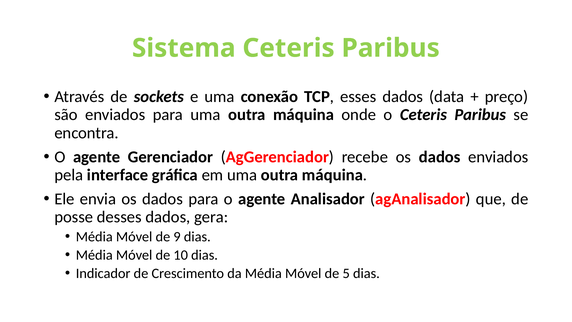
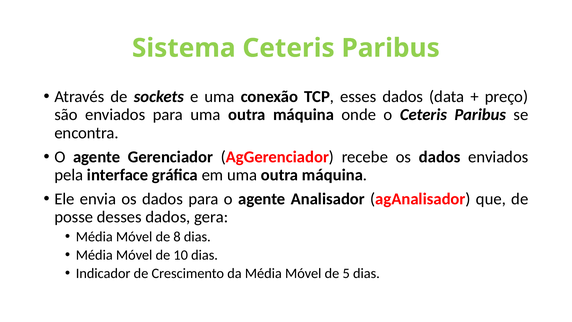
9: 9 -> 8
